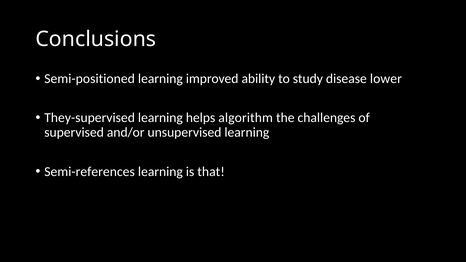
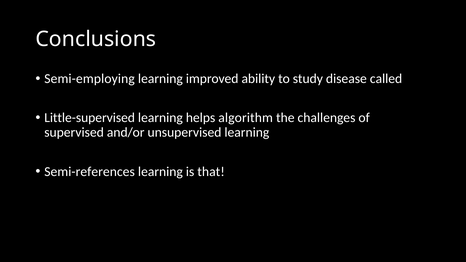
Semi-positioned: Semi-positioned -> Semi-employing
lower: lower -> called
They-supervised: They-supervised -> Little-supervised
